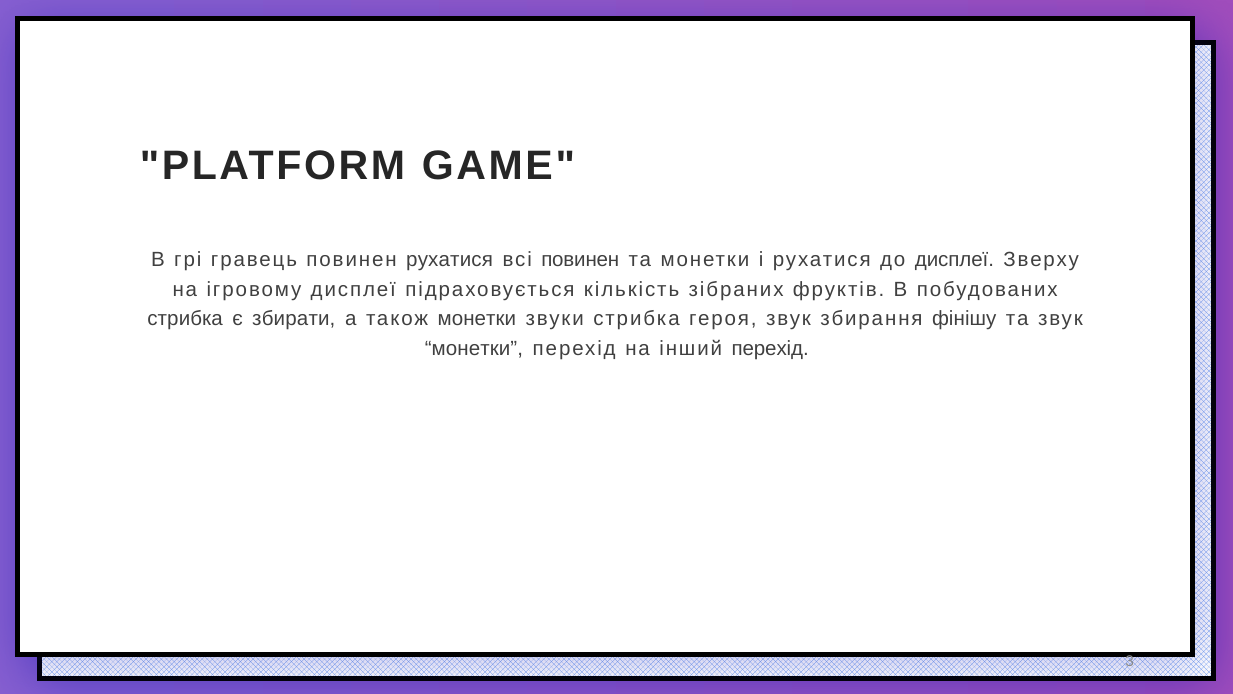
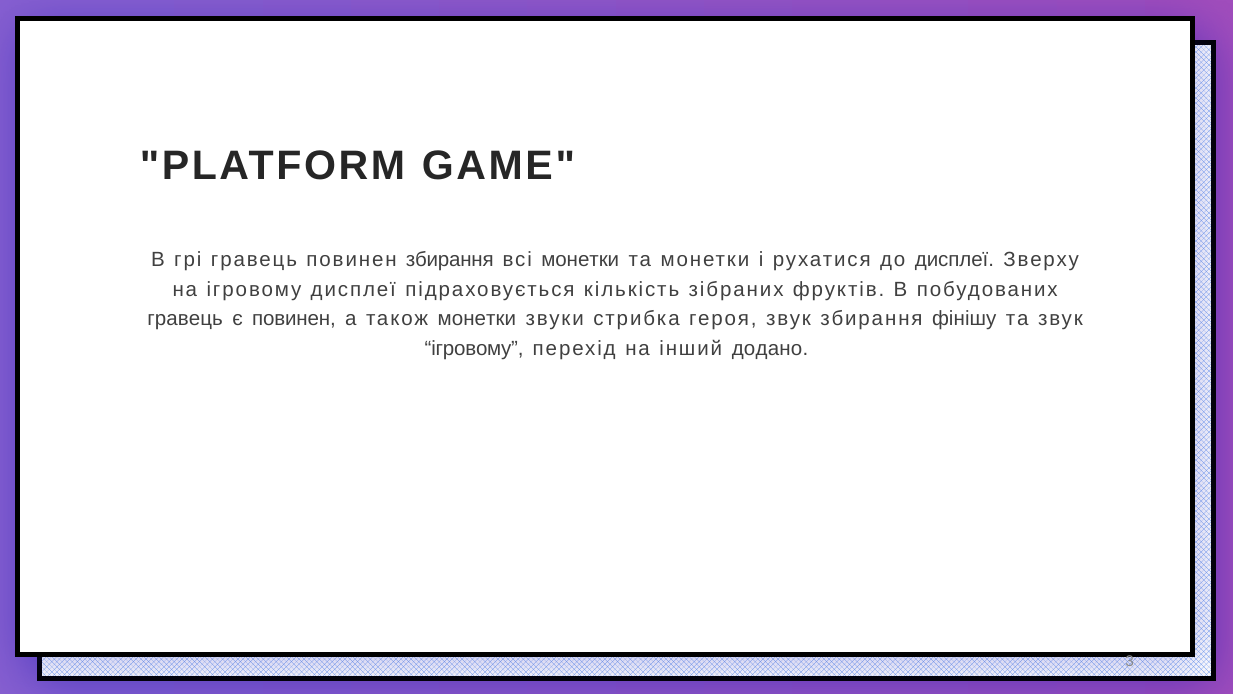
повинен рухатися: рухатися -> збирання
всі повинен: повинен -> монетки
стрибка at (185, 319): стрибка -> гравець
є збирати: збирати -> повинен
монетки at (474, 348): монетки -> ігровому
інший перехід: перехід -> додано
